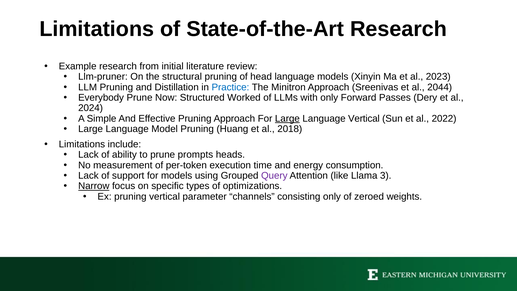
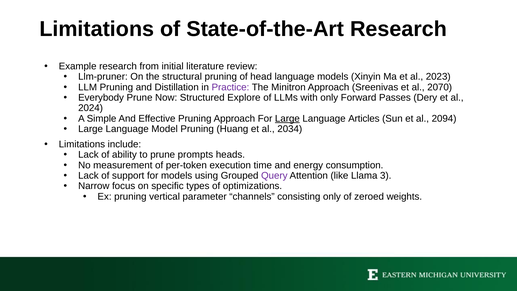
Practice colour: blue -> purple
2044: 2044 -> 2070
Worked: Worked -> Explore
Language Vertical: Vertical -> Articles
2022: 2022 -> 2094
2018: 2018 -> 2034
Narrow underline: present -> none
